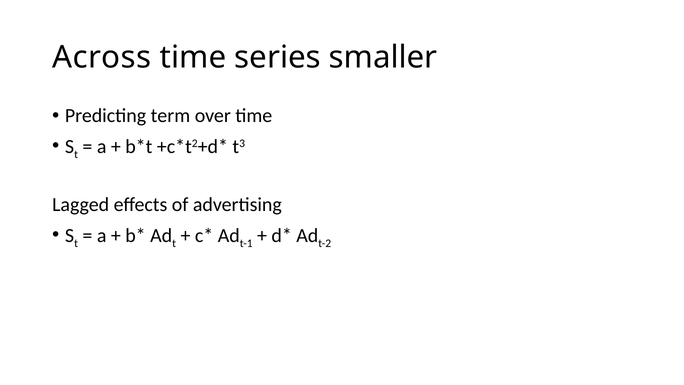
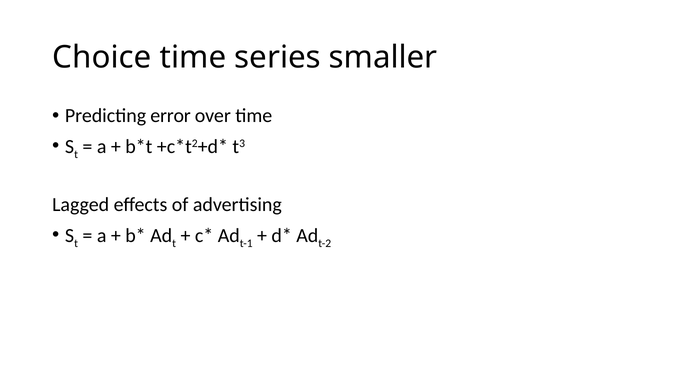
Across: Across -> Choice
term: term -> error
